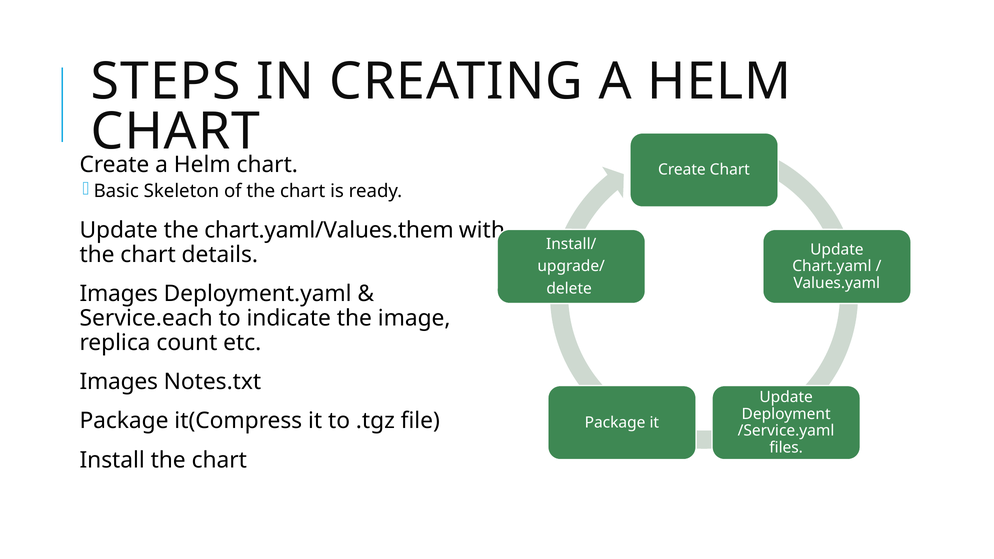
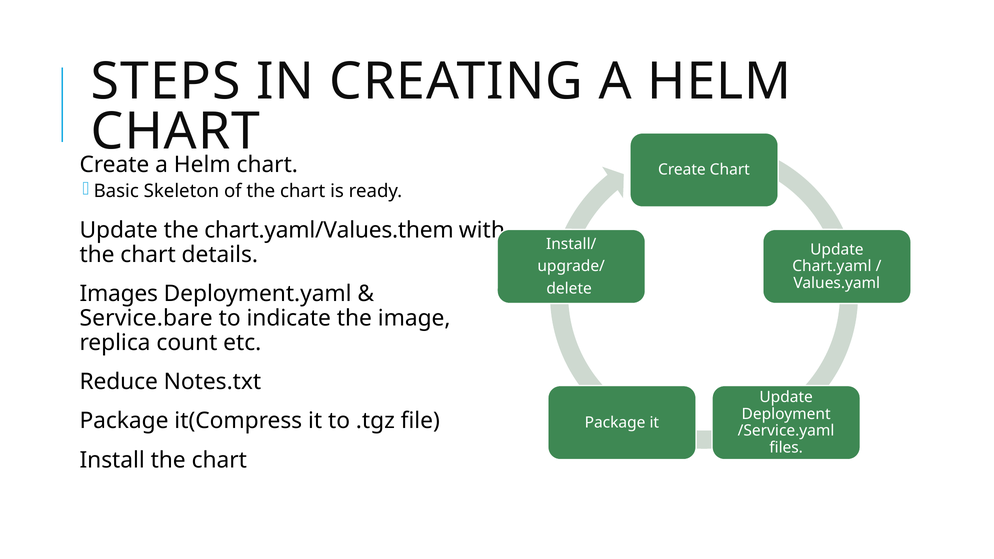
Service.each: Service.each -> Service.bare
Images at (119, 382): Images -> Reduce
